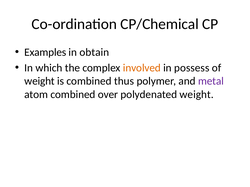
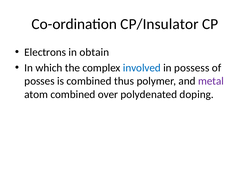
CP/Chemical: CP/Chemical -> CP/Insulator
Examples: Examples -> Electrons
involved colour: orange -> blue
weight at (40, 81): weight -> posses
polydenated weight: weight -> doping
